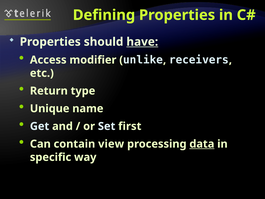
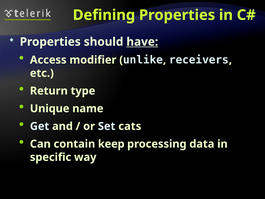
first: first -> cats
view: view -> keep
data underline: present -> none
